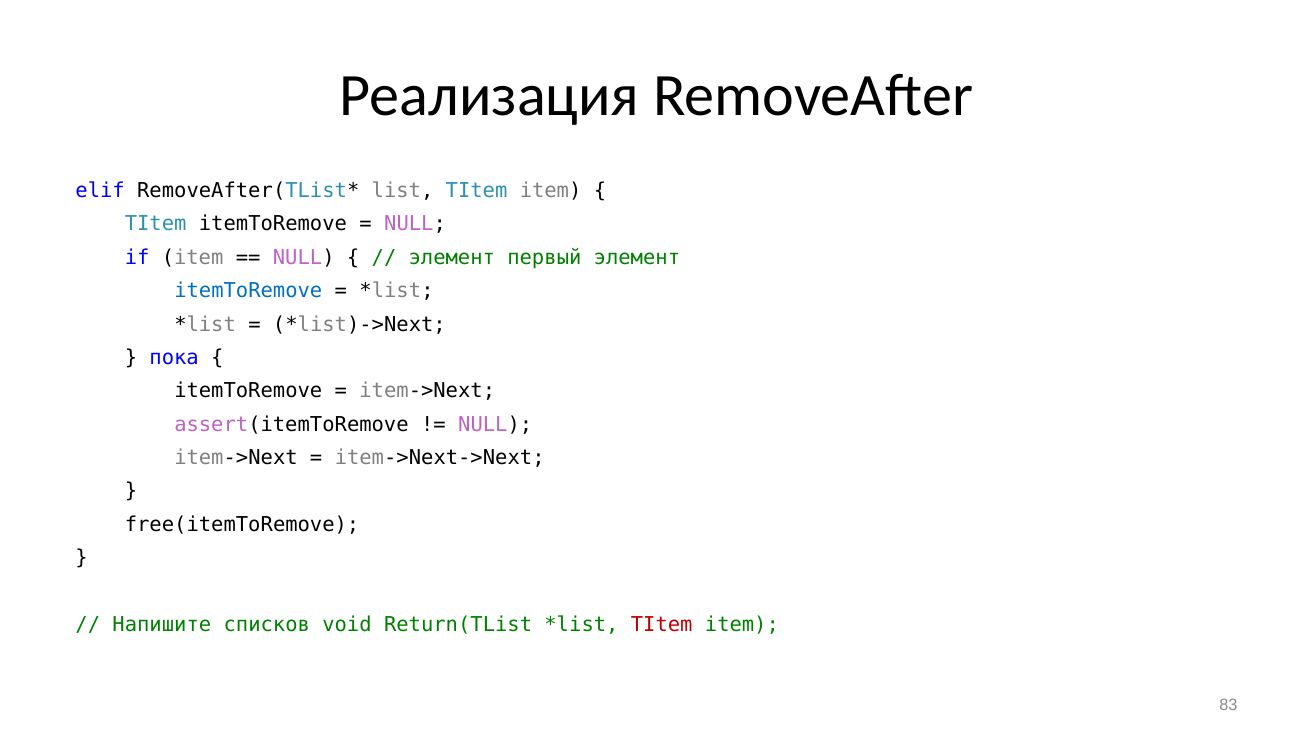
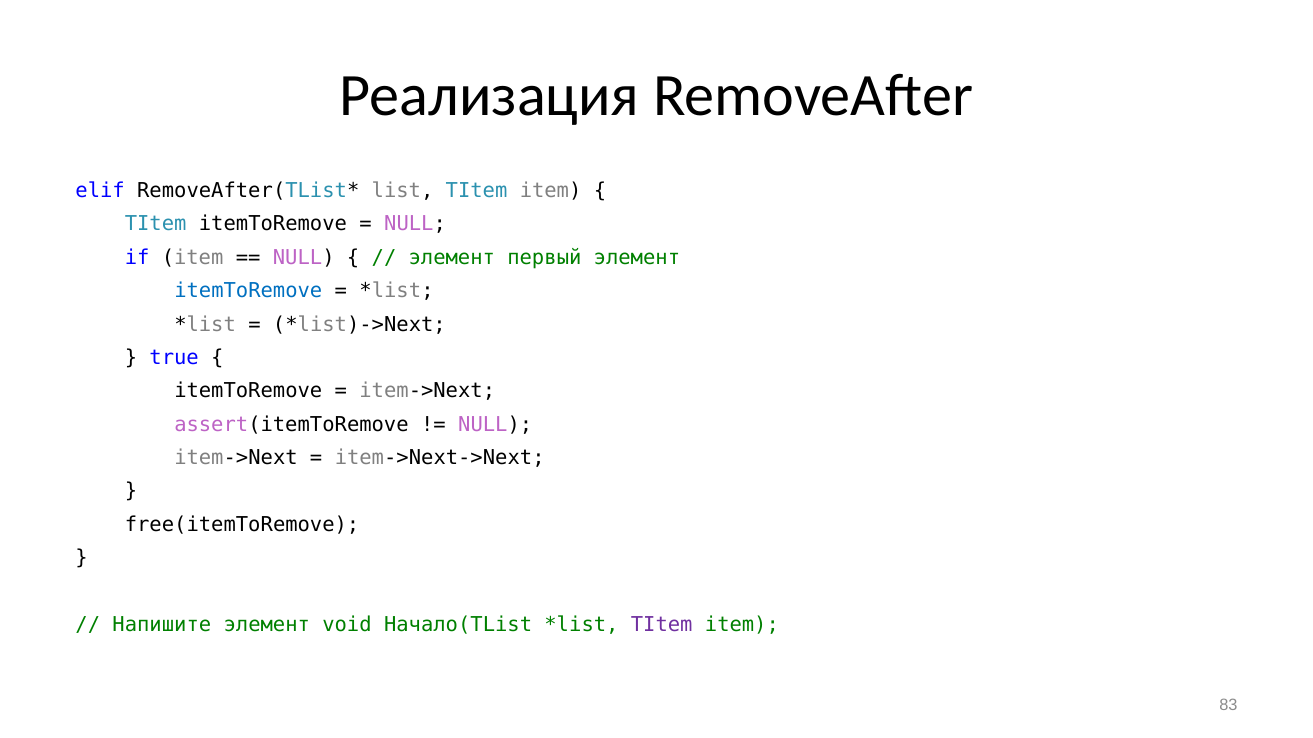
пока: пока -> true
Напишите списков: списков -> элемент
Return(TList: Return(TList -> Начало(TList
TItem at (662, 625) colour: red -> purple
